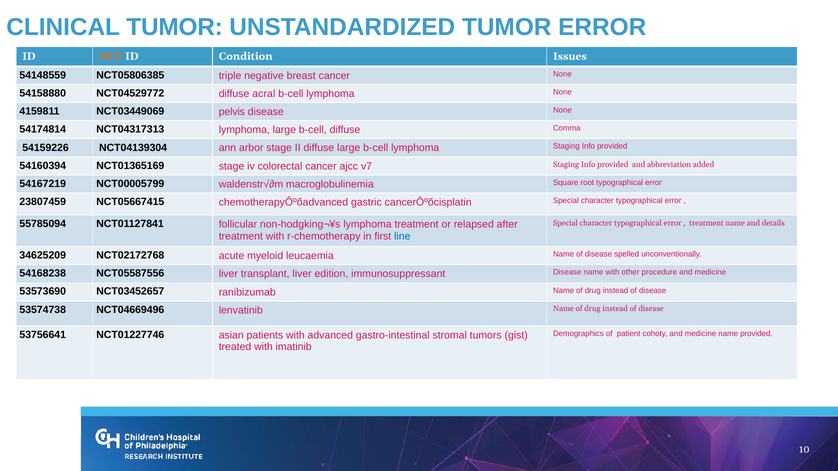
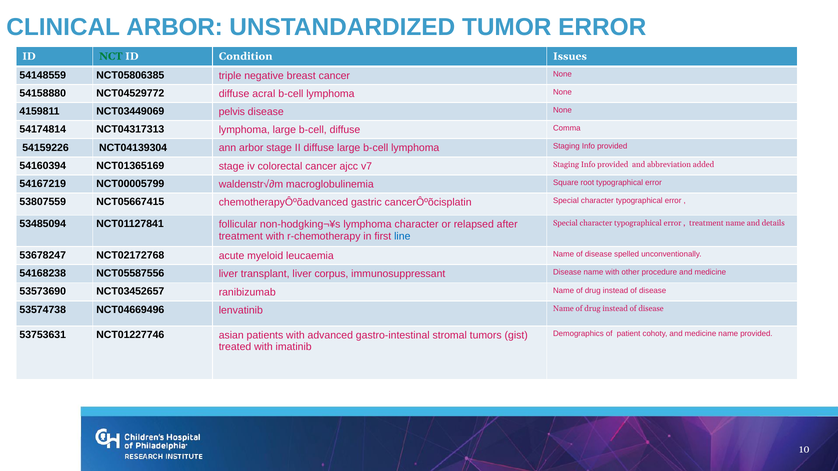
CLINICAL TUMOR: TUMOR -> ARBOR
NCT colour: orange -> green
23807459: 23807459 -> 53807559
55785094: 55785094 -> 53485094
lymphoma treatment: treatment -> character
34625209: 34625209 -> 53678247
edition: edition -> corpus
53756641: 53756641 -> 53753631
